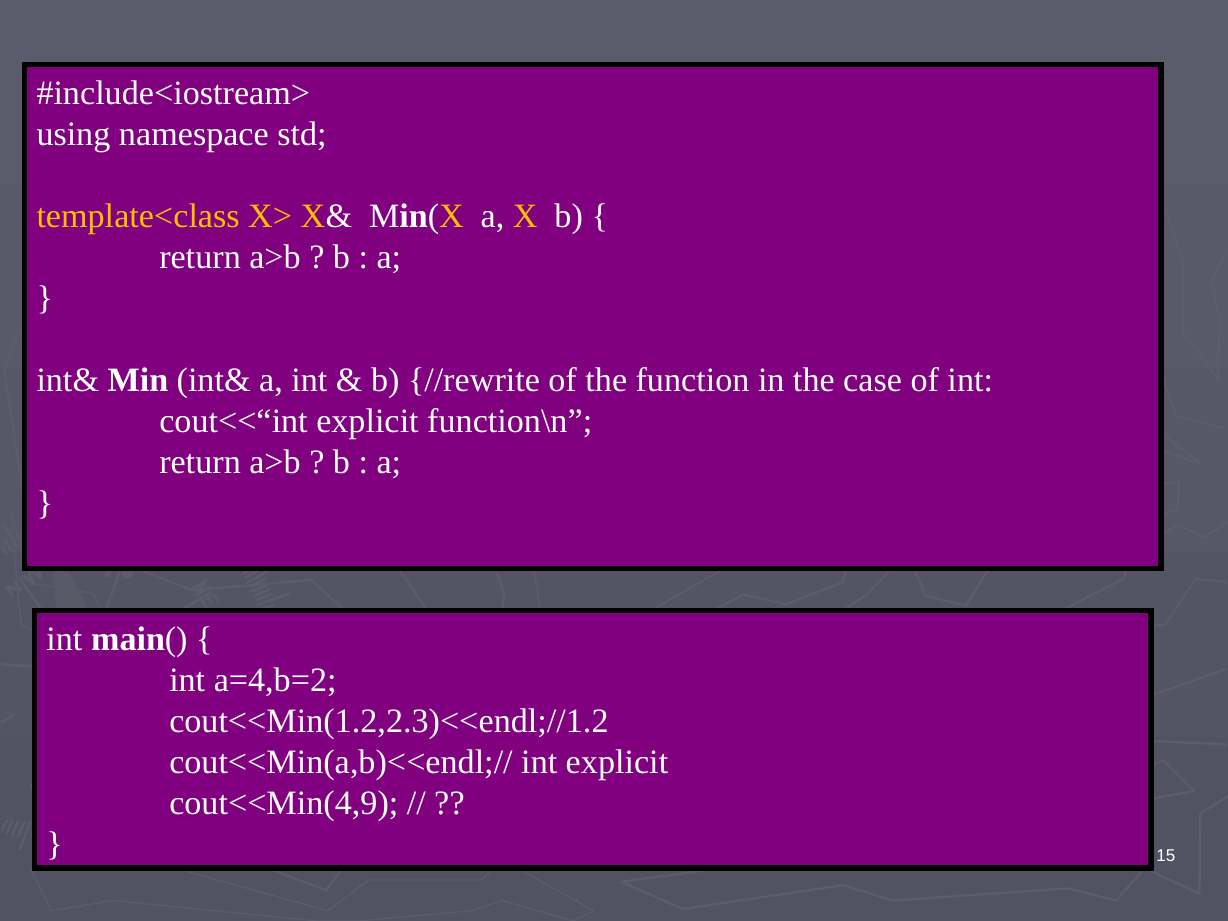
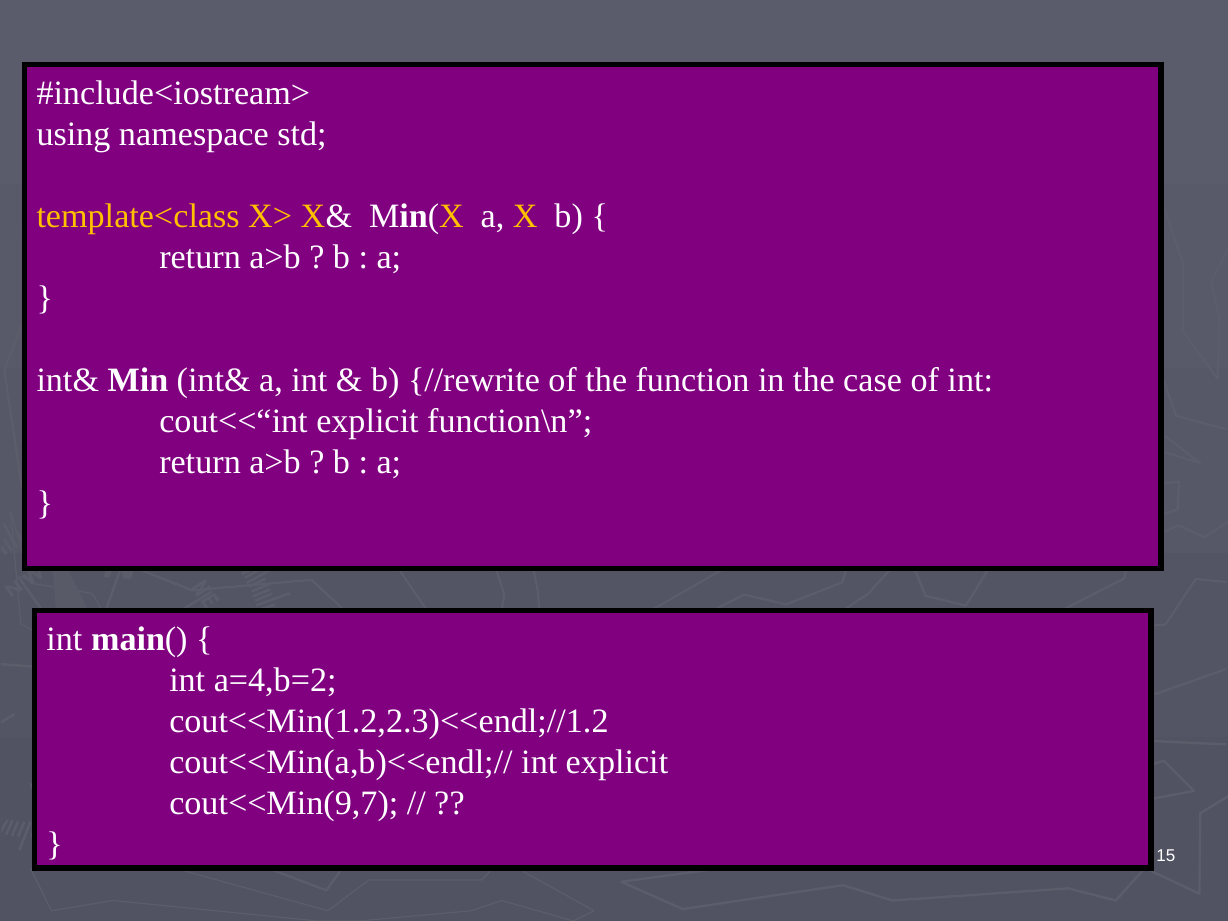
cout<<Min(4,9: cout<<Min(4,9 -> cout<<Min(9,7
